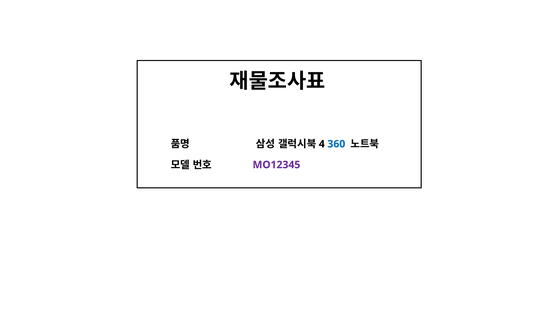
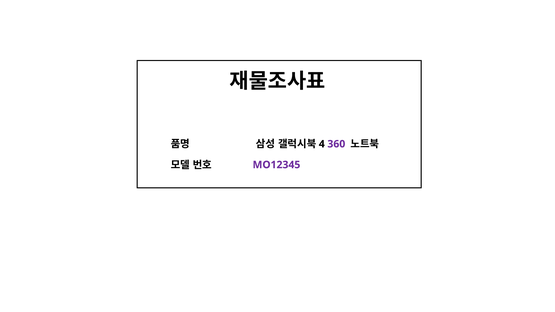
360 colour: blue -> purple
